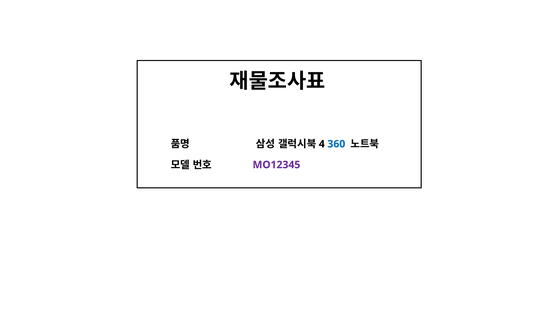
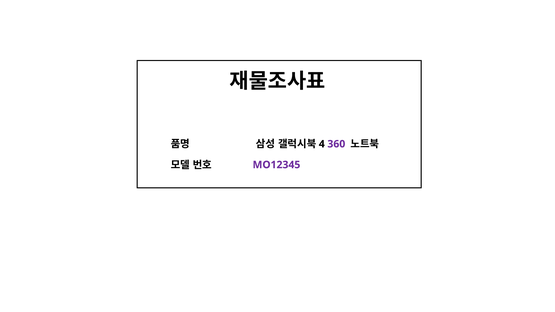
360 colour: blue -> purple
